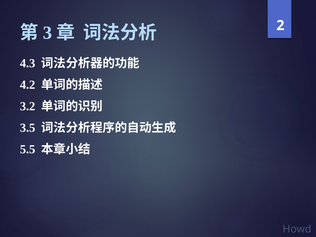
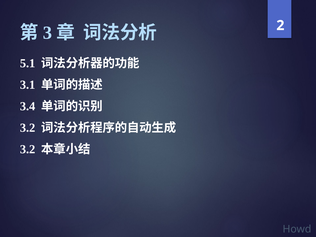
4.3: 4.3 -> 5.1
4.2: 4.2 -> 3.1
3.2: 3.2 -> 3.4
3.5 at (28, 128): 3.5 -> 3.2
5.5 at (28, 149): 5.5 -> 3.2
